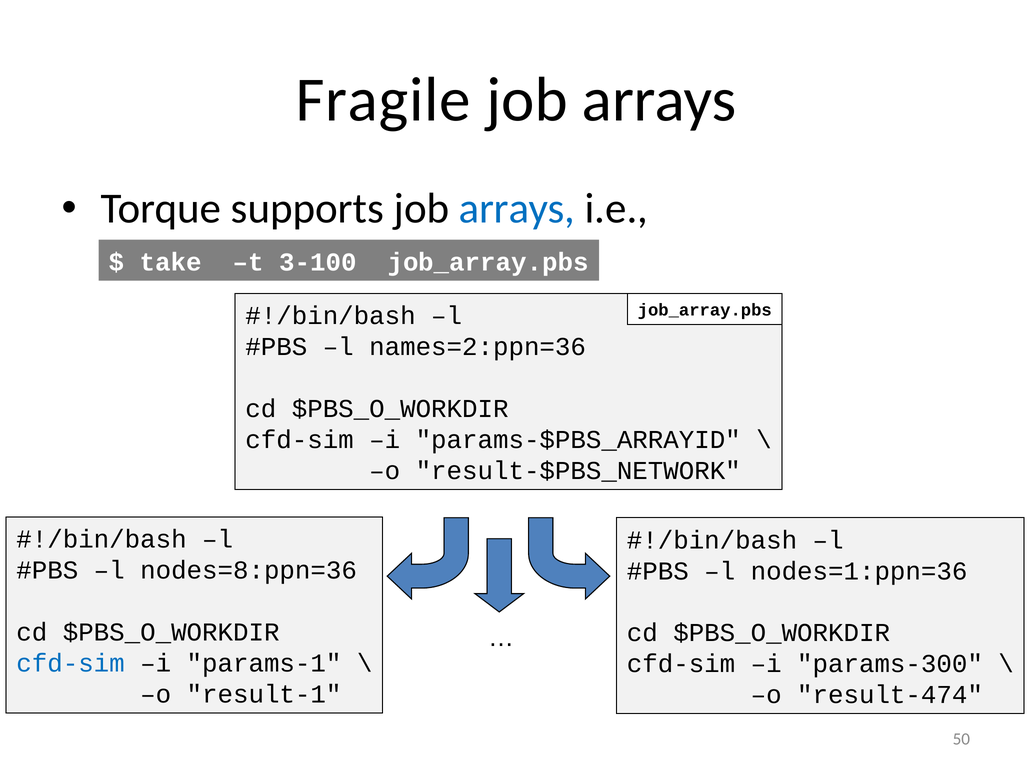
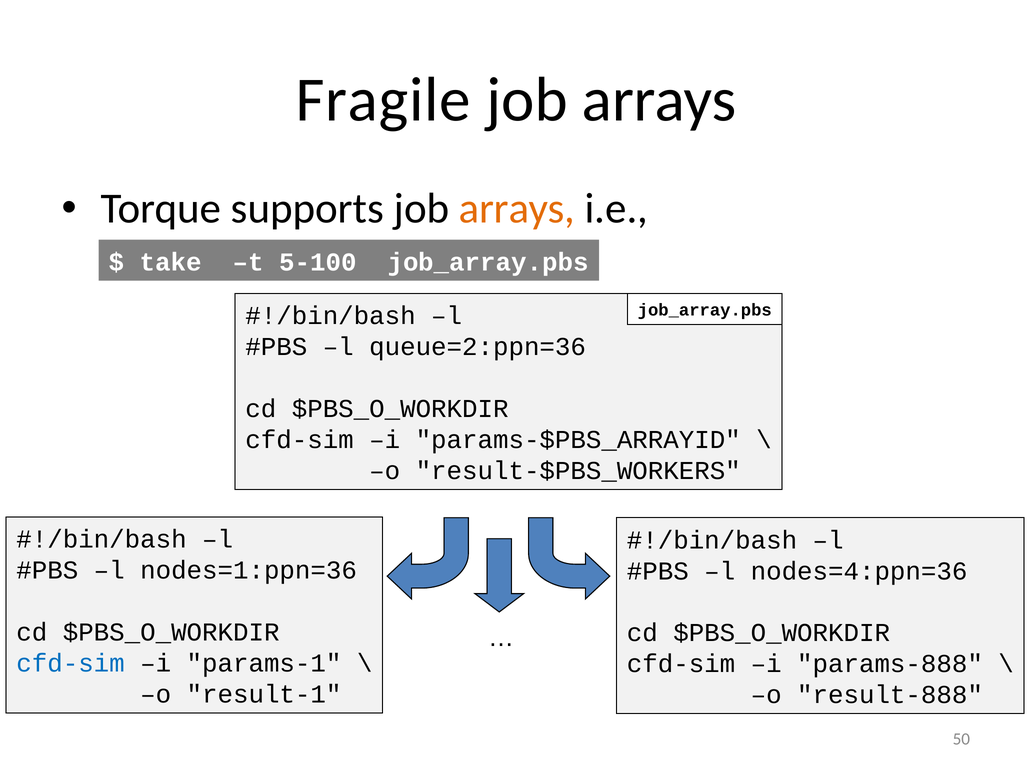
arrays at (517, 209) colour: blue -> orange
3-100: 3-100 -> 5-100
names=2:ppn=36: names=2:ppn=36 -> queue=2:ppn=36
result-$PBS_NETWORK: result-$PBS_NETWORK -> result-$PBS_WORKERS
nodes=8:ppn=36: nodes=8:ppn=36 -> nodes=1:ppn=36
nodes=1:ppn=36: nodes=1:ppn=36 -> nodes=4:ppn=36
params-300: params-300 -> params-888
result-474: result-474 -> result-888
